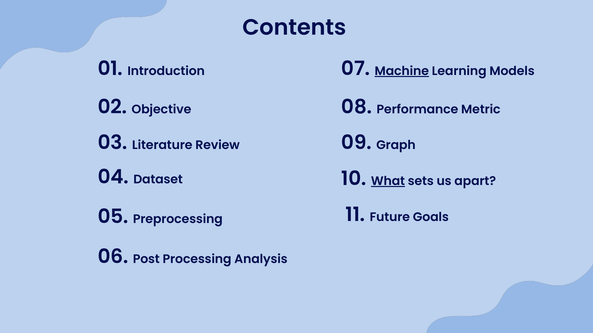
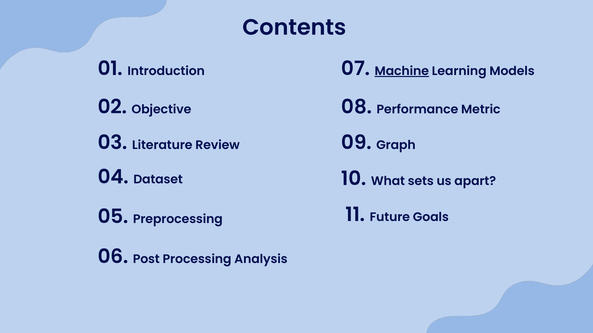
What underline: present -> none
